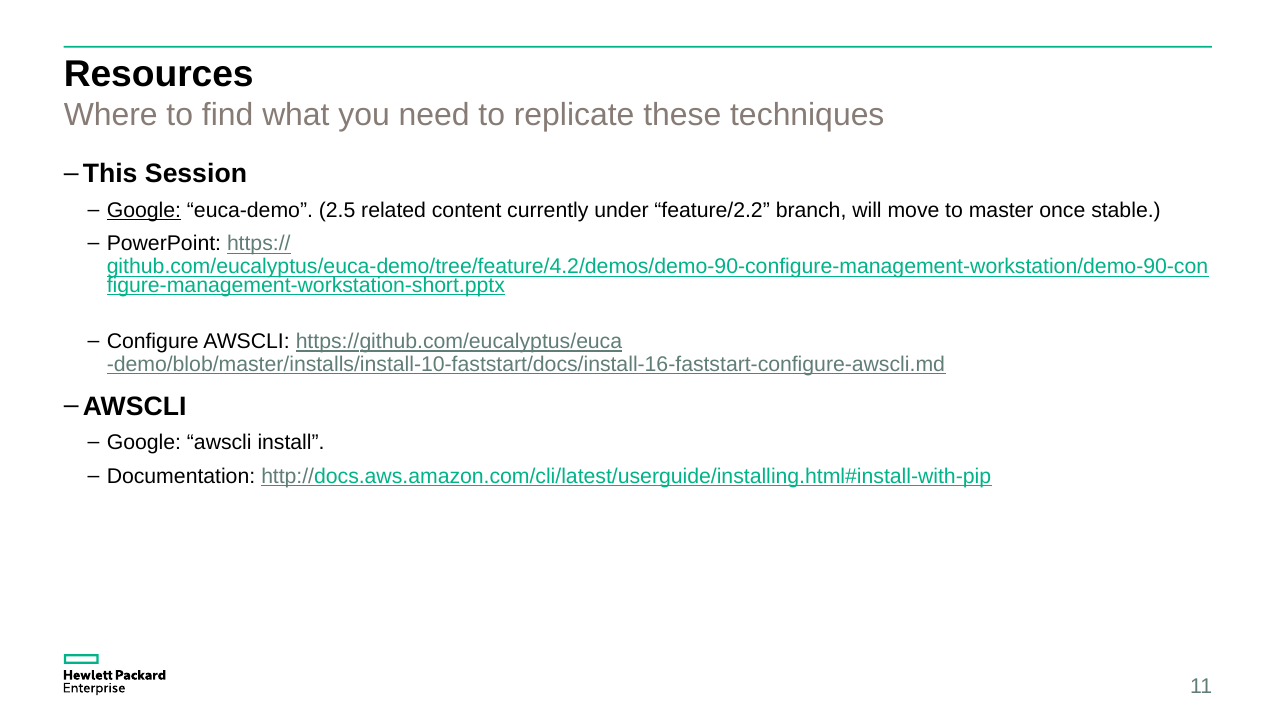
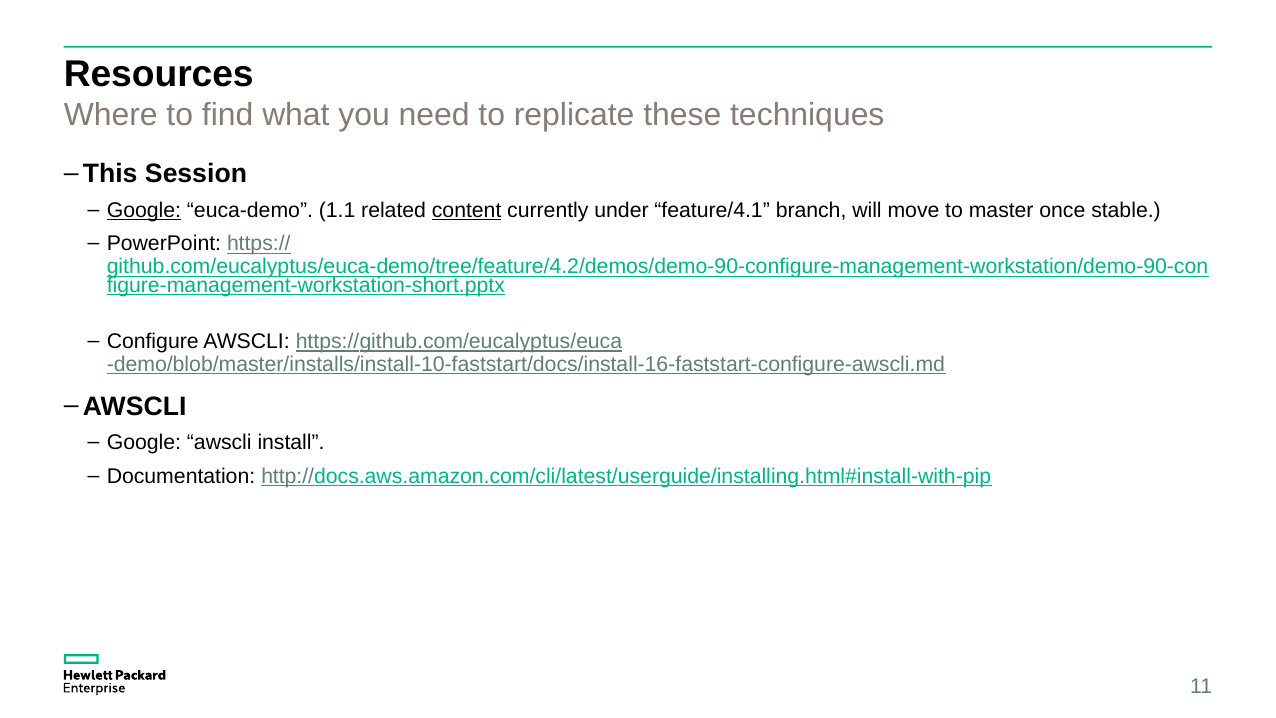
2.5: 2.5 -> 1.1
content underline: none -> present
feature/2.2: feature/2.2 -> feature/4.1
